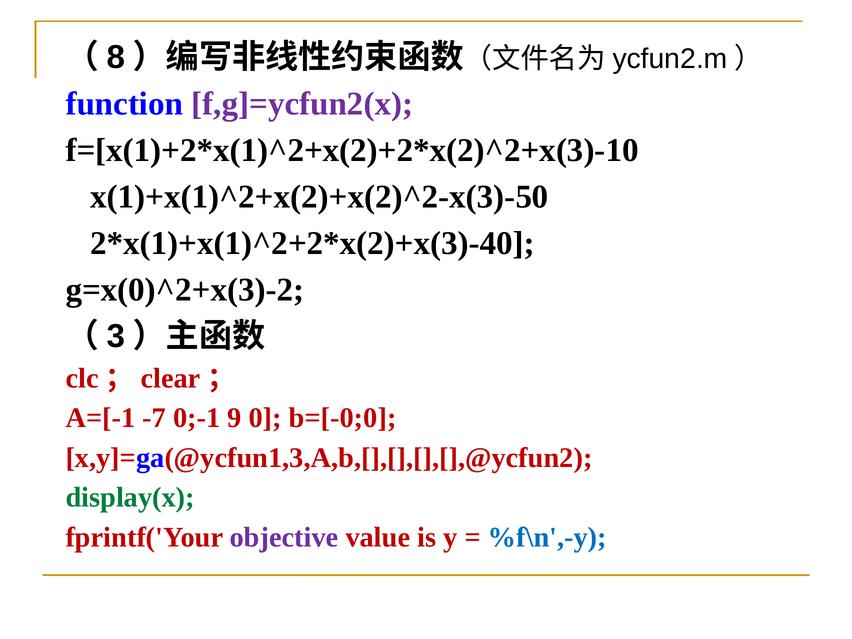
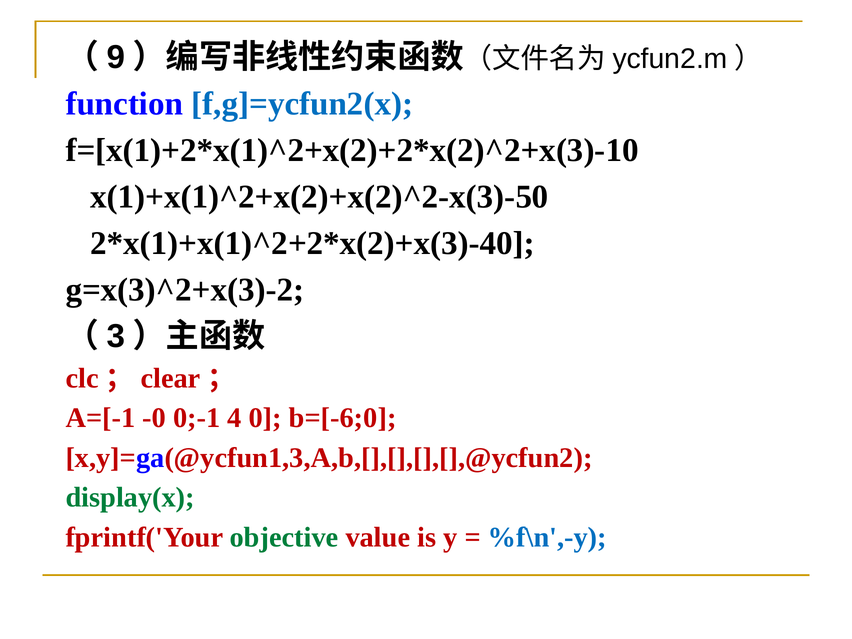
8: 8 -> 9
f,g]=ycfun2(x colour: purple -> blue
g=x(0)^2+x(3)-2: g=x(0)^2+x(3)-2 -> g=x(3)^2+x(3)-2
-7: -7 -> -0
9: 9 -> 4
b=[-0;0: b=[-0;0 -> b=[-6;0
objective colour: purple -> green
